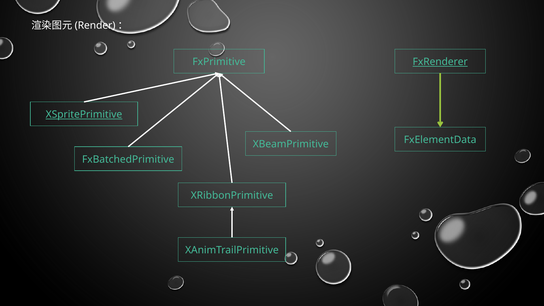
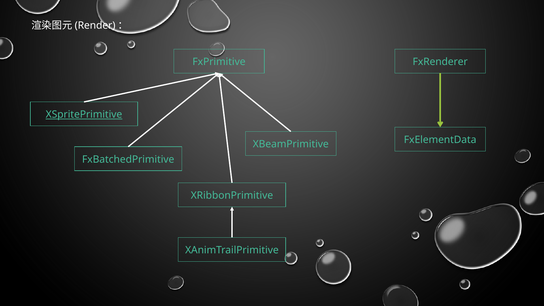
FxRenderer underline: present -> none
